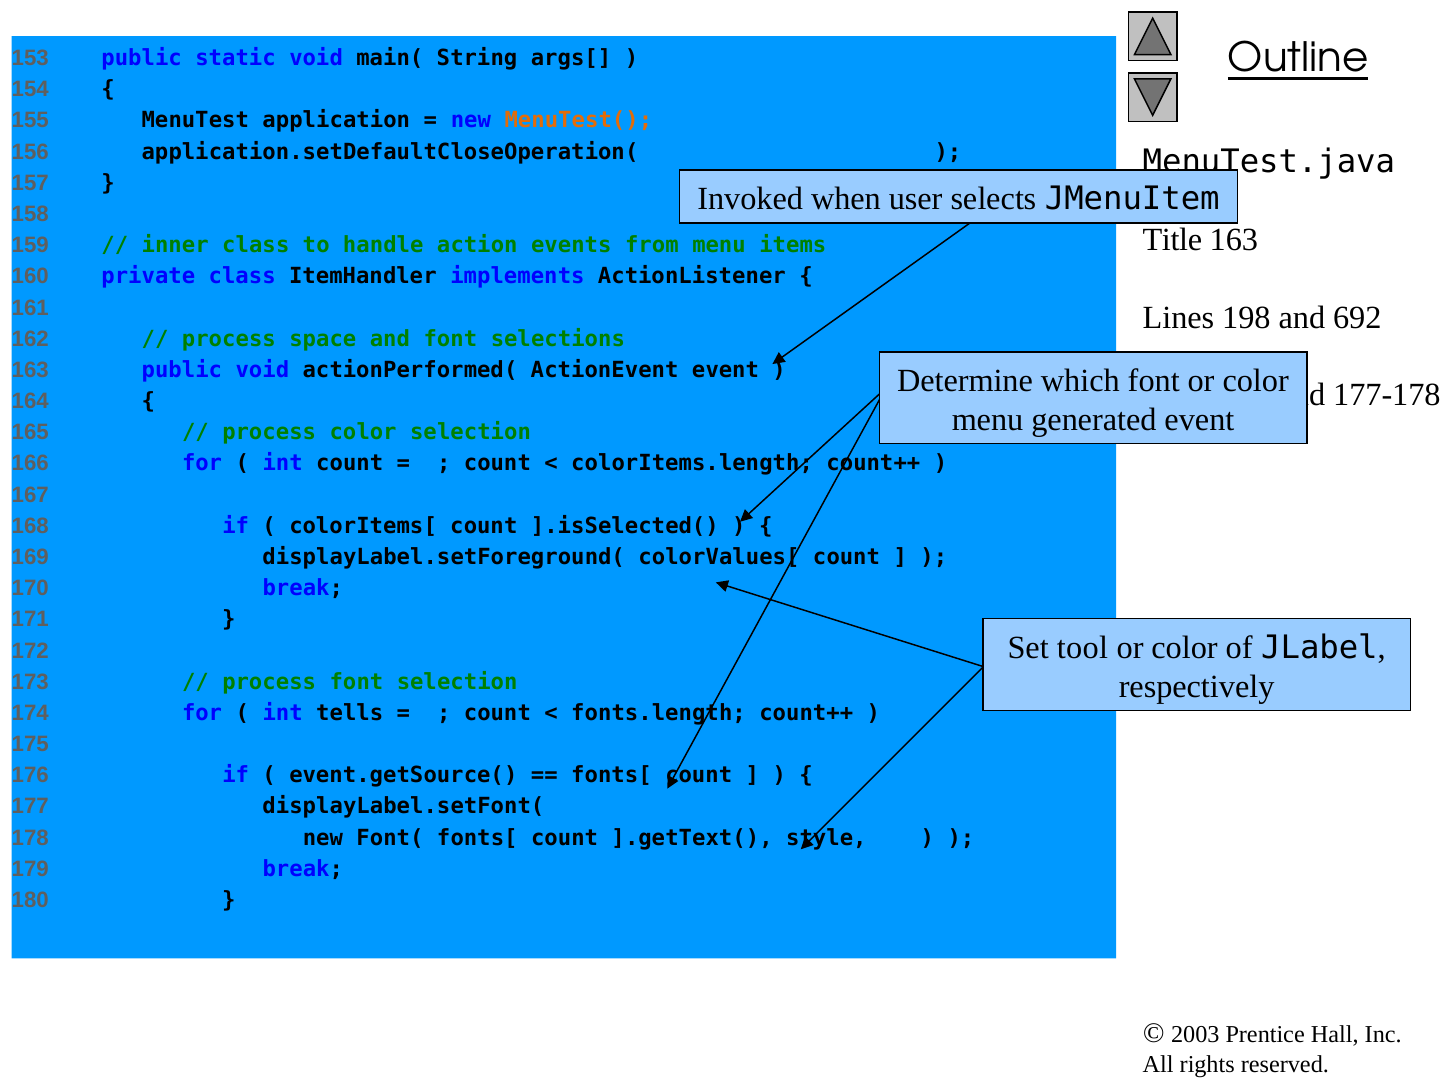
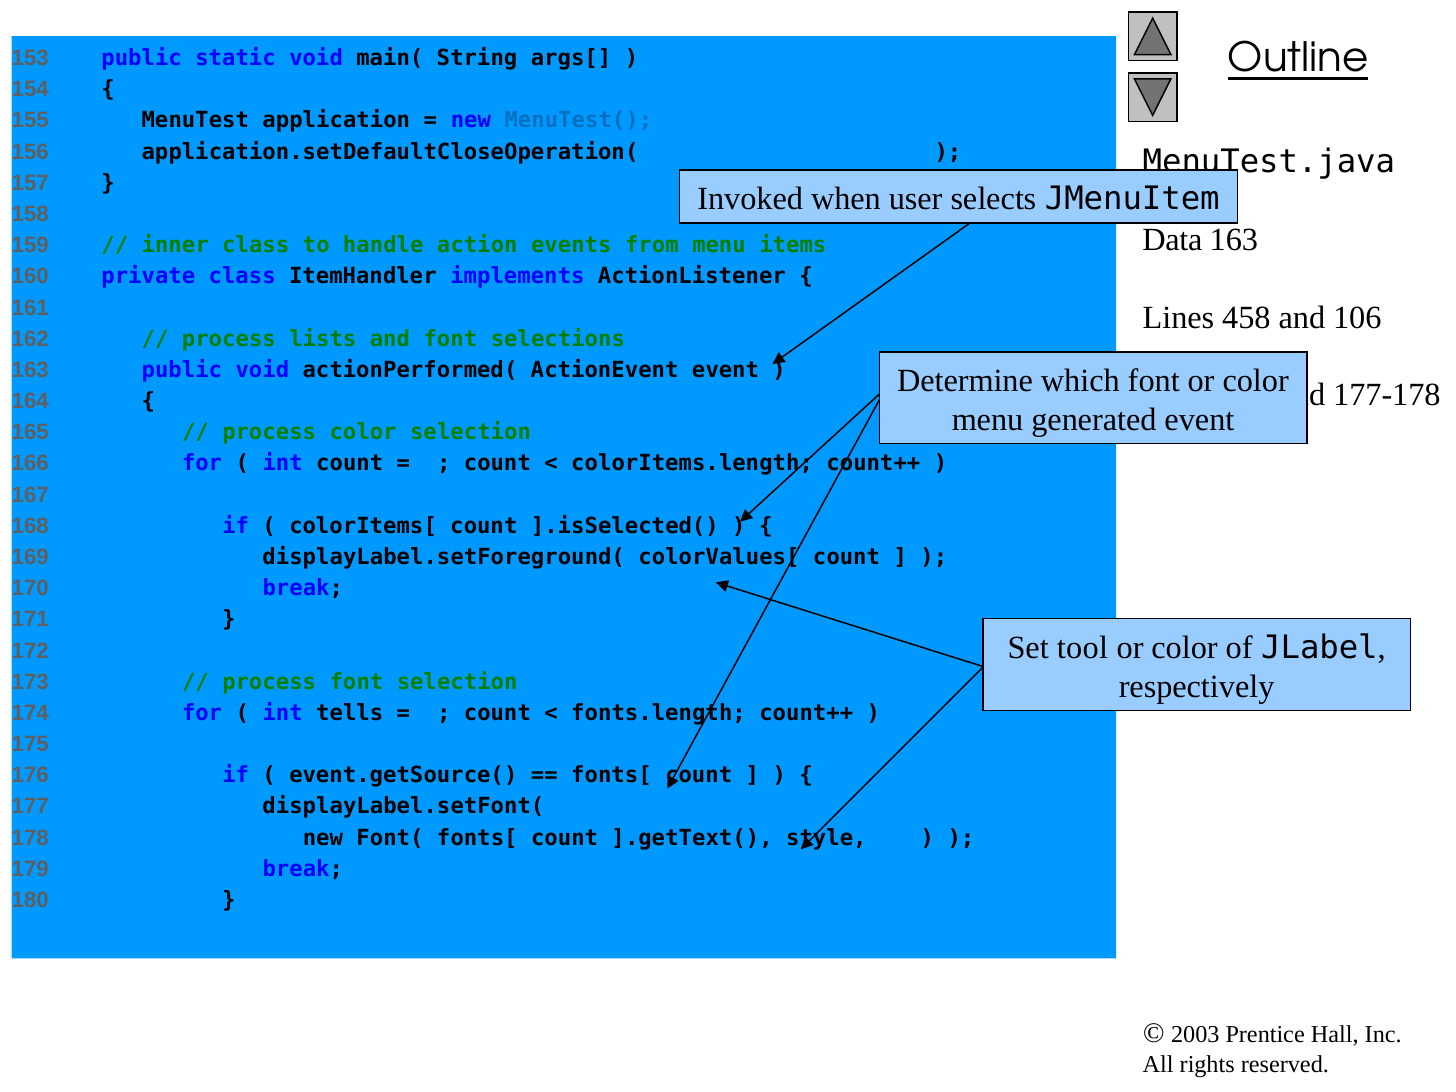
MenuTest( colour: orange -> blue
Title: Title -> Data
198: 198 -> 458
692: 692 -> 106
space: space -> lists
